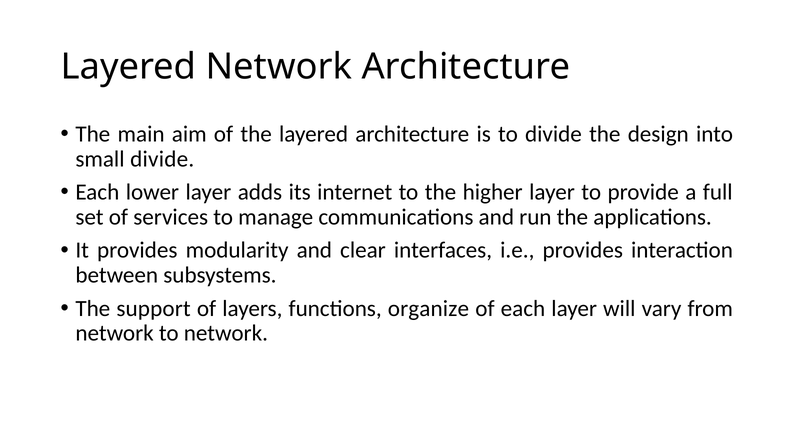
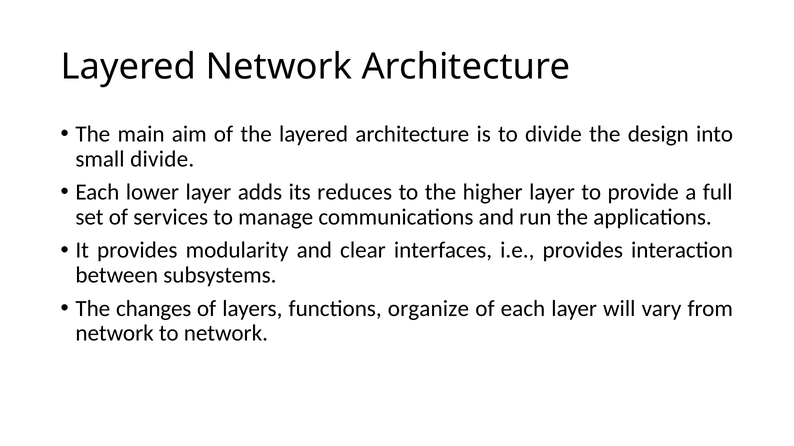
internet: internet -> reduces
support: support -> changes
